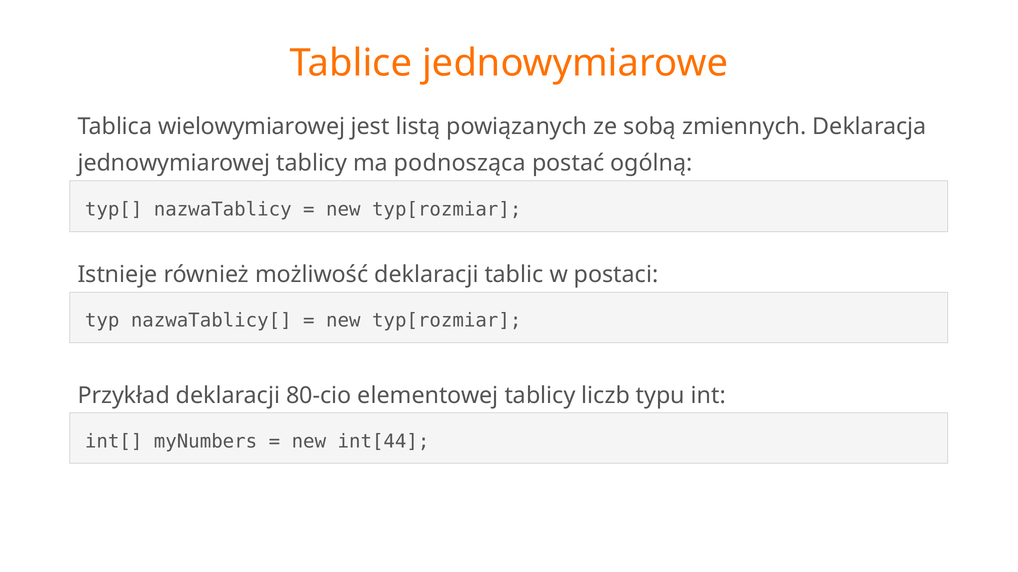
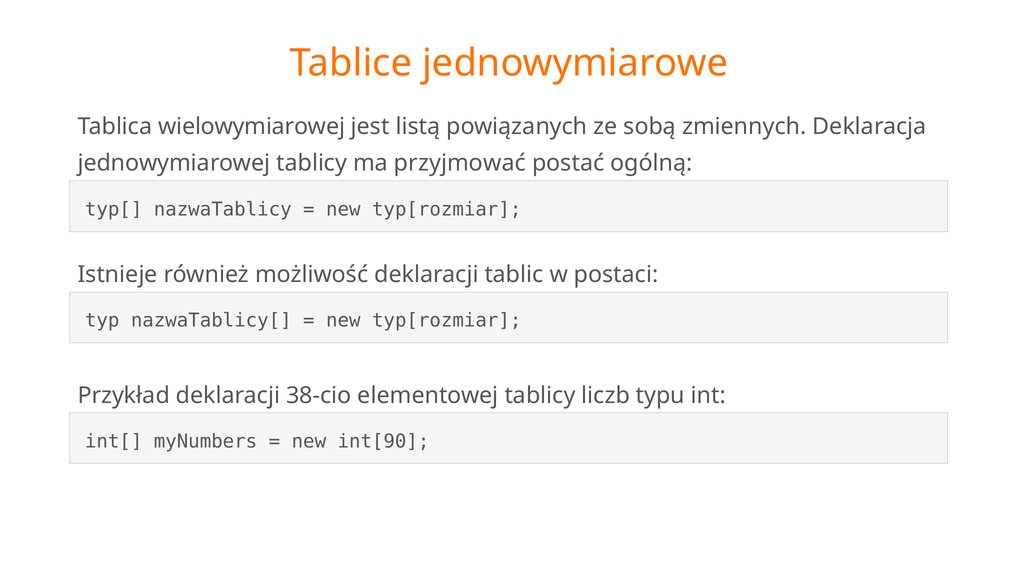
podnosząca: podnosząca -> przyjmować
80-cio: 80-cio -> 38-cio
int[44: int[44 -> int[90
